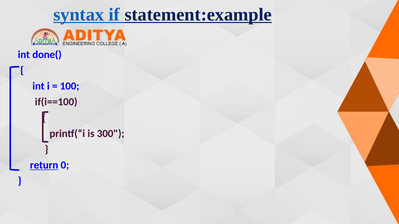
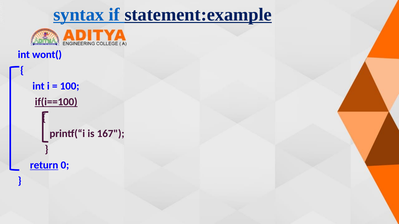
done(: done( -> wont(
if(i==100 underline: none -> present
300: 300 -> 167
